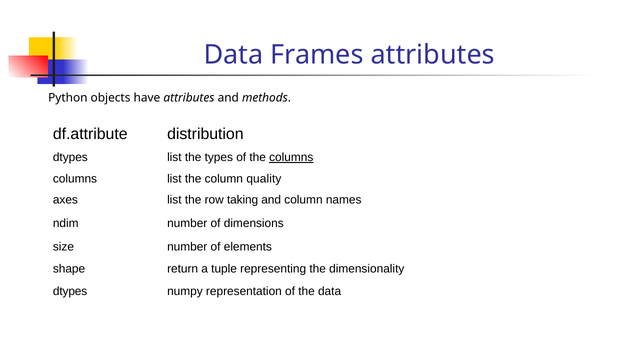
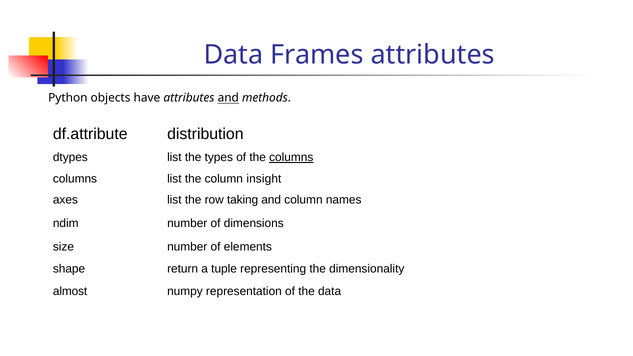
and at (228, 98) underline: none -> present
quality: quality -> insight
dtypes at (70, 291): dtypes -> almost
